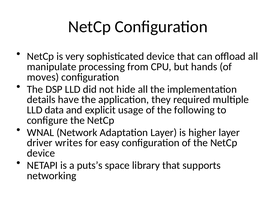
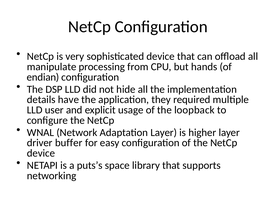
moves: moves -> endian
data: data -> user
following: following -> loopback
writes: writes -> buffer
